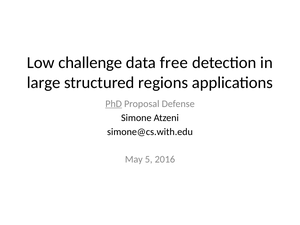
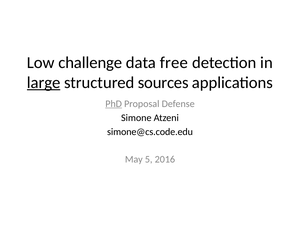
large underline: none -> present
regions: regions -> sources
simone@cs.with.edu: simone@cs.with.edu -> simone@cs.code.edu
